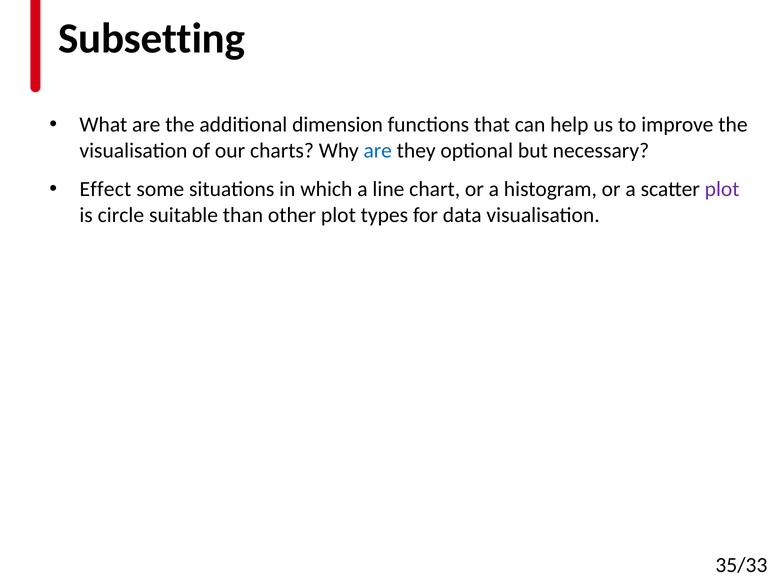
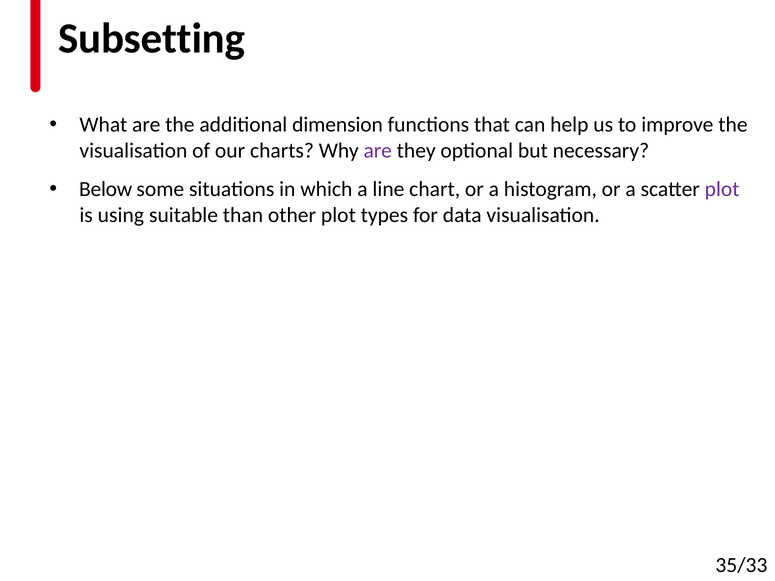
are at (378, 151) colour: blue -> purple
Effect: Effect -> Below
circle: circle -> using
